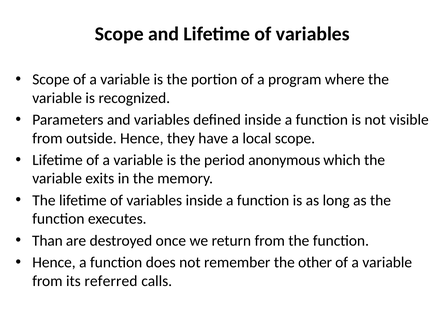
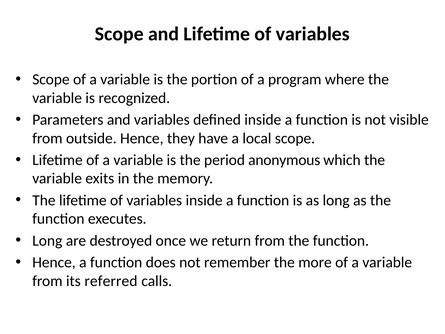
Than at (47, 240): Than -> Long
other: other -> more
